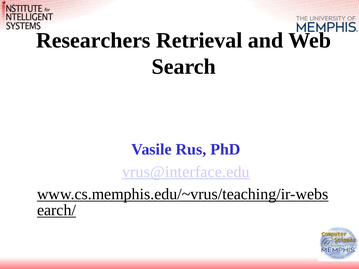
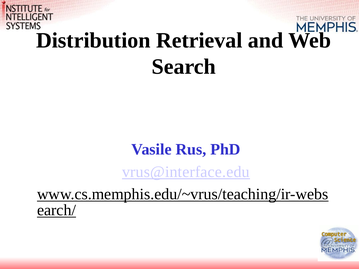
Researchers: Researchers -> Distribution
